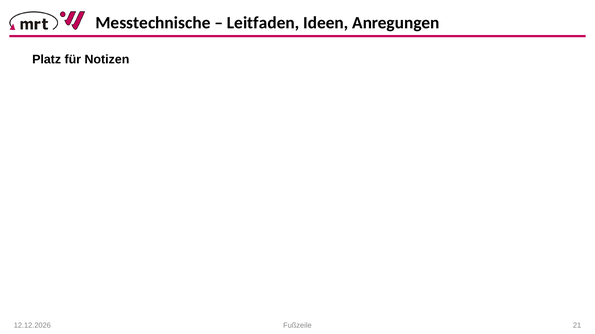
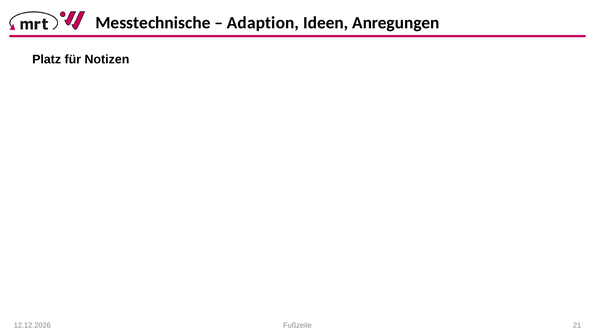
Leitfaden: Leitfaden -> Adaption
